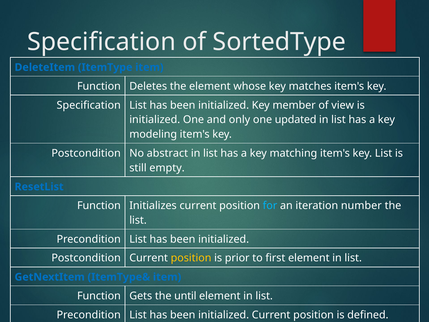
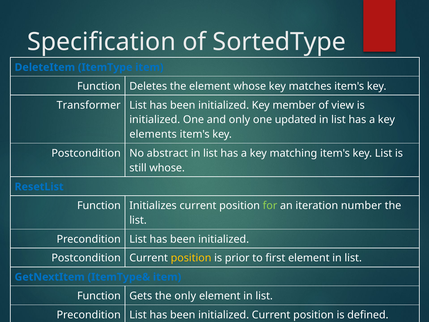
Specification at (89, 105): Specification -> Transformer
modeling: modeling -> elements
still empty: empty -> whose
for colour: light blue -> light green
the until: until -> only
